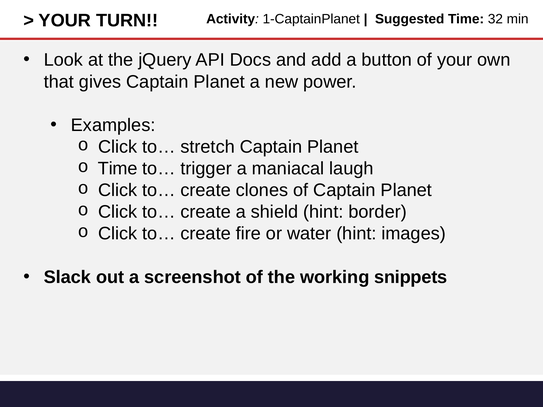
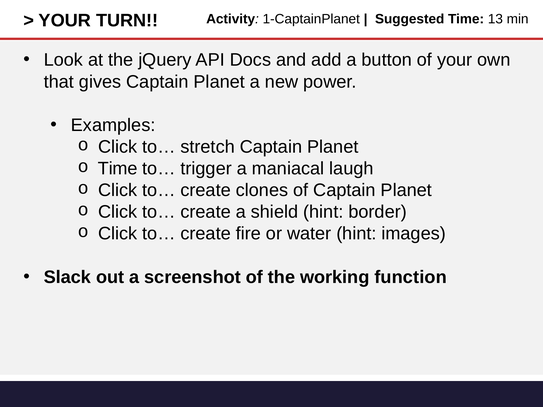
32: 32 -> 13
snippets: snippets -> function
